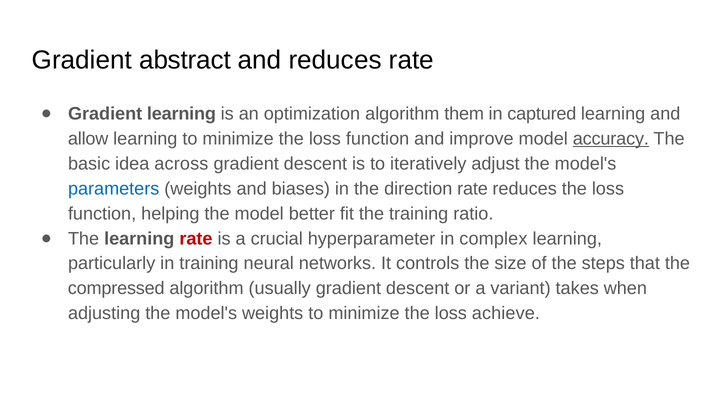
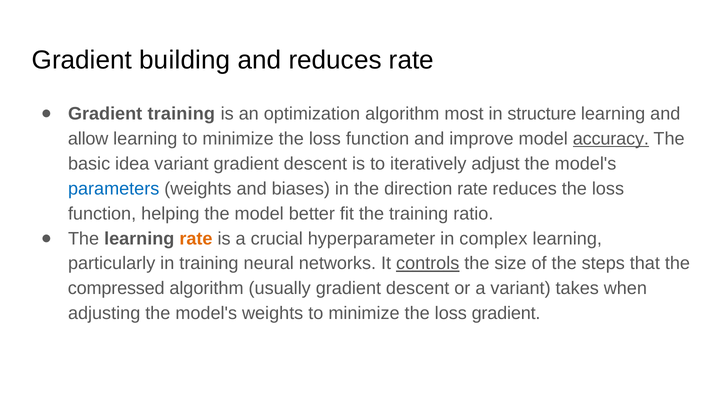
abstract: abstract -> building
Gradient learning: learning -> training
them: them -> most
captured: captured -> structure
idea across: across -> variant
rate at (196, 238) colour: red -> orange
controls underline: none -> present
loss achieve: achieve -> gradient
